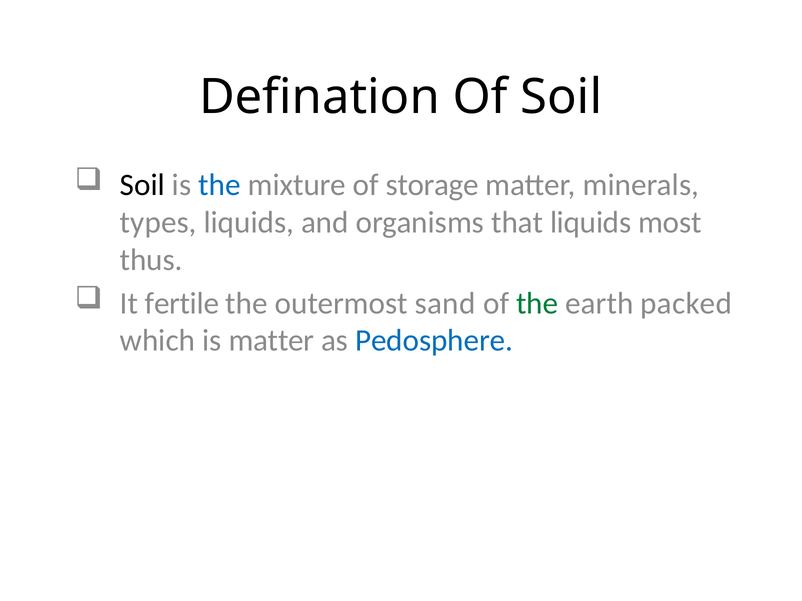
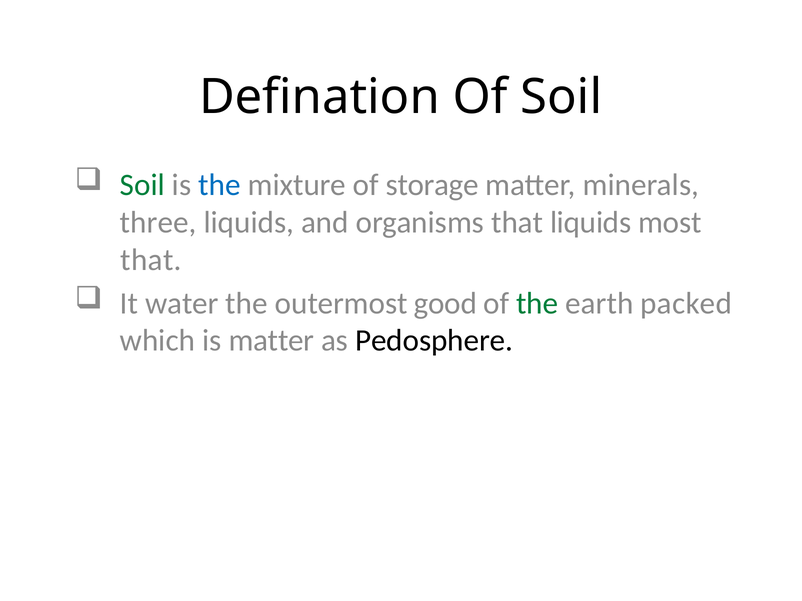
Soil at (142, 185) colour: black -> green
types: types -> three
thus at (151, 260): thus -> that
fertile: fertile -> water
sand: sand -> good
Pedosphere colour: blue -> black
